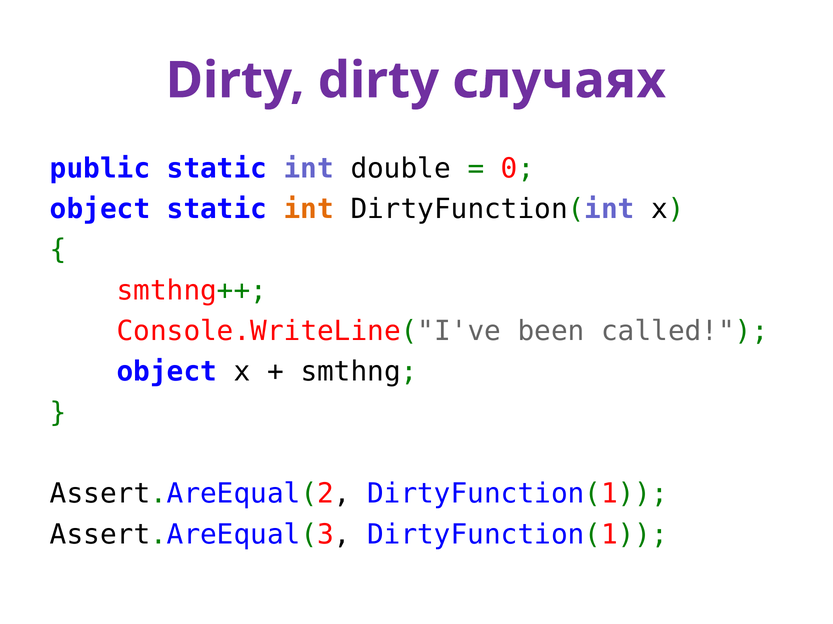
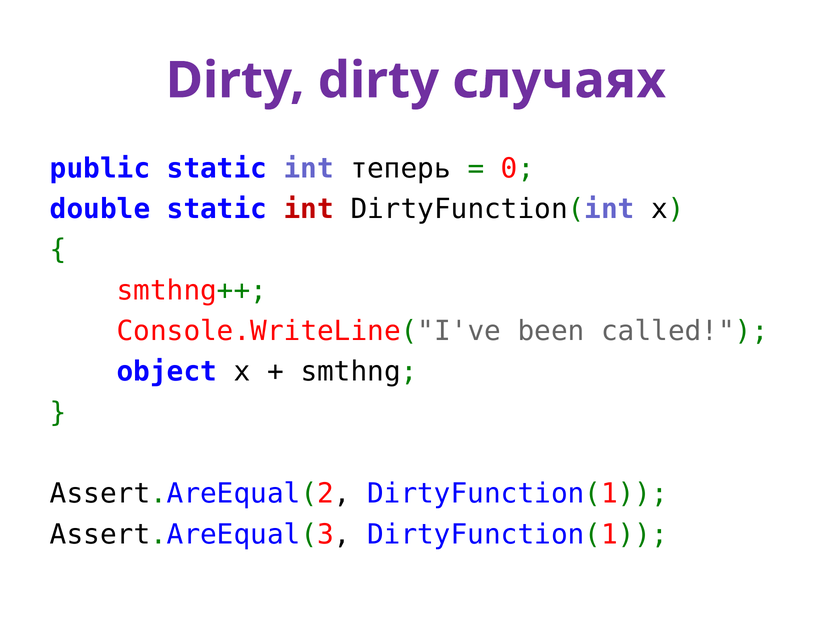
double: double -> теперь
object at (100, 209): object -> double
int at (309, 209) colour: orange -> red
